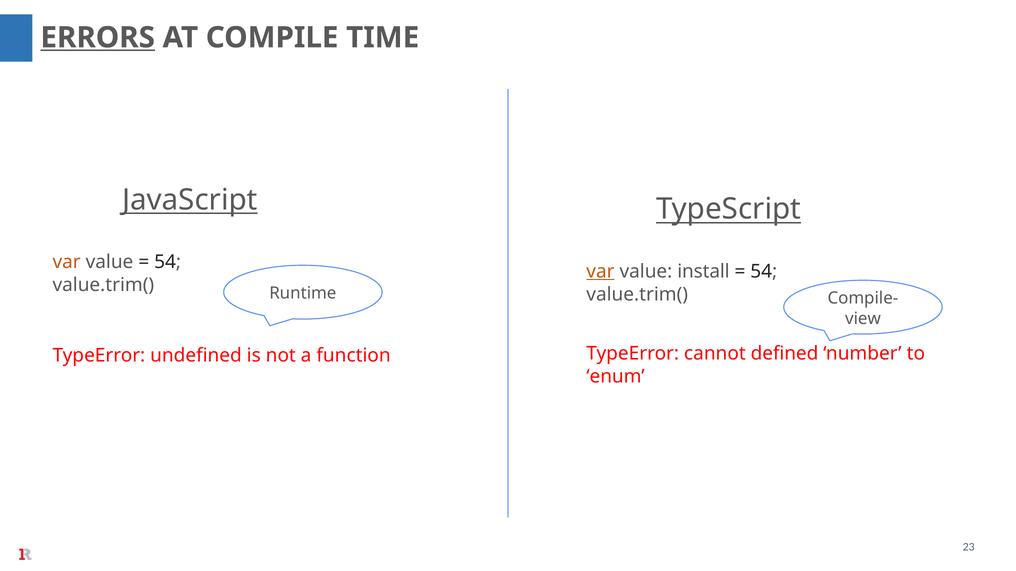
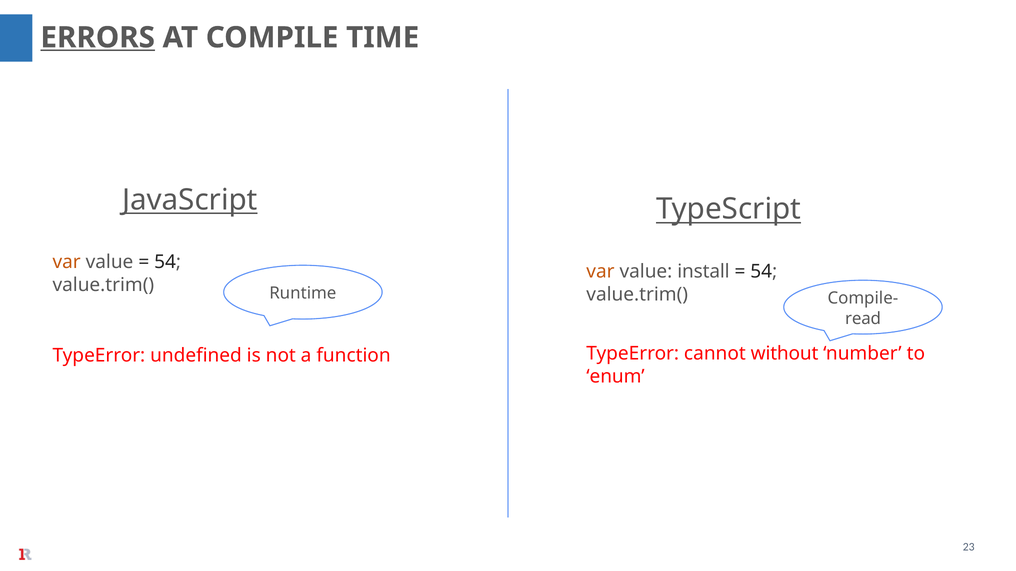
var at (600, 272) underline: present -> none
view: view -> read
defined: defined -> without
